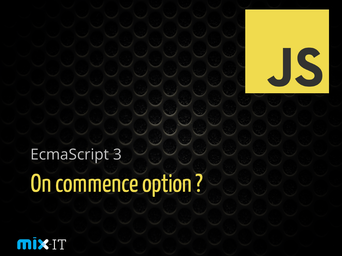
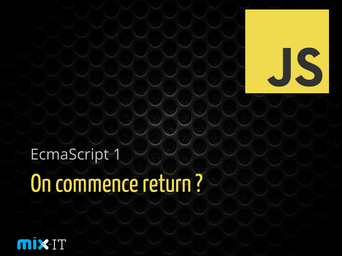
3: 3 -> 1
option: option -> return
